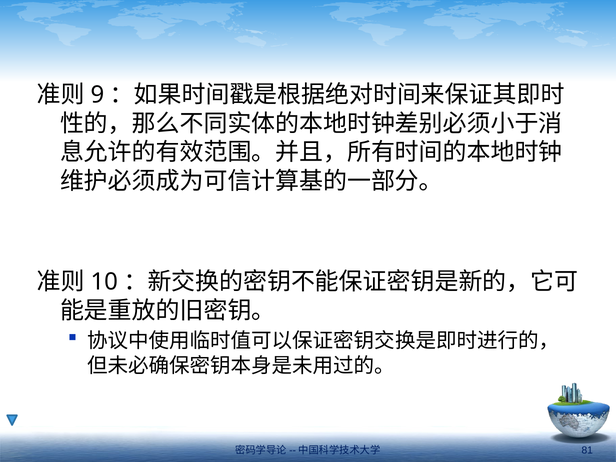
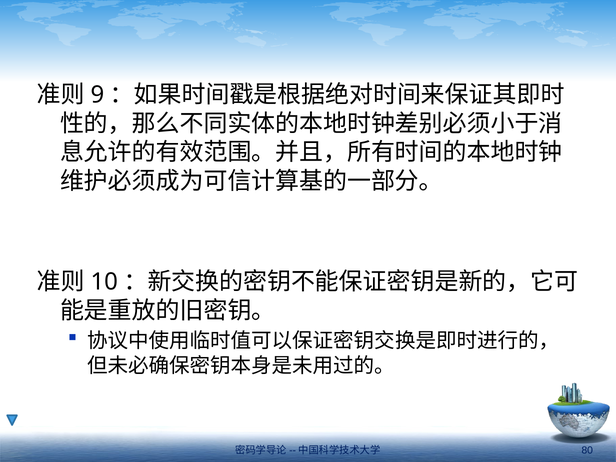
81: 81 -> 80
